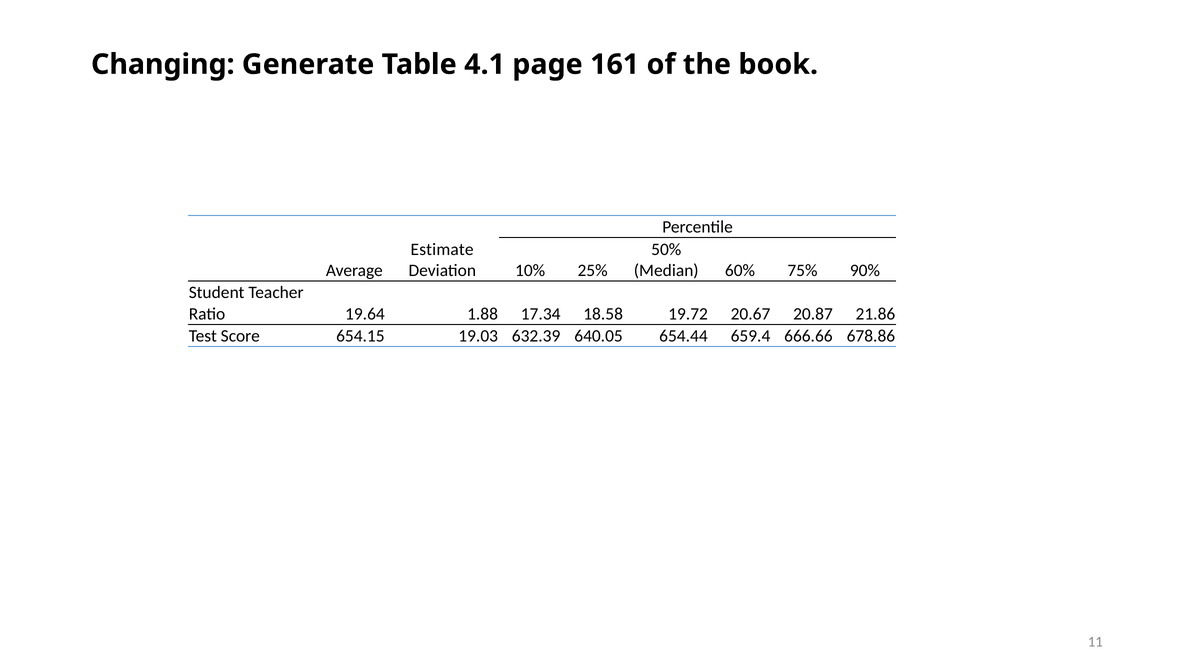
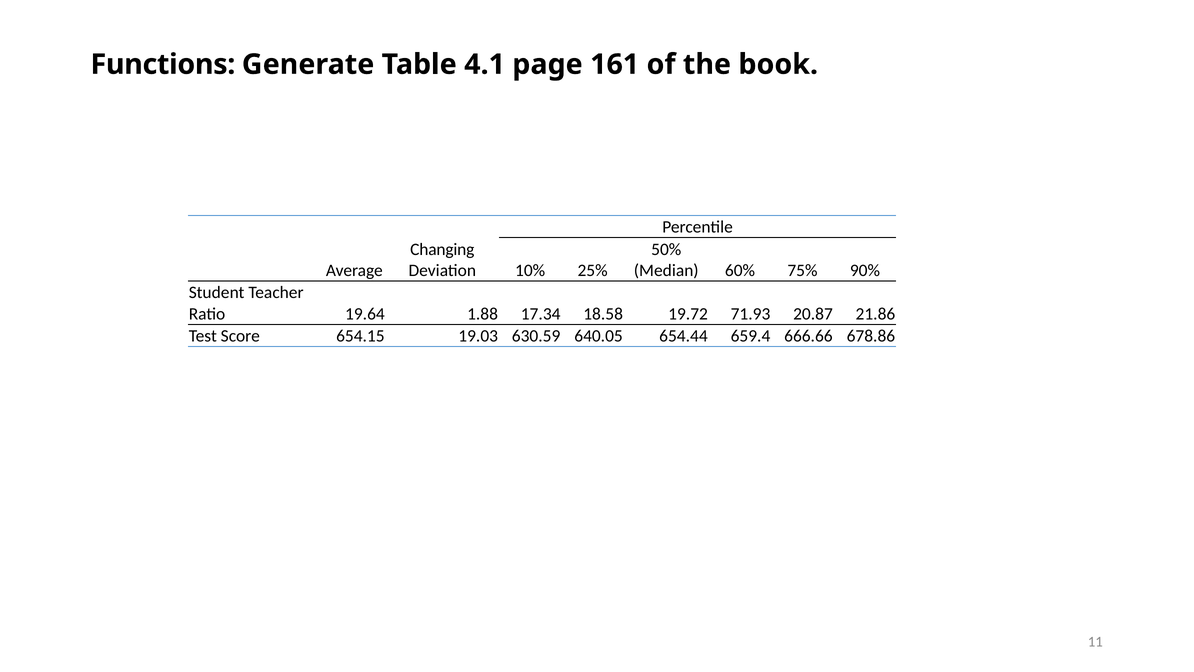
Changing: Changing -> Functions
Estimate: Estimate -> Changing
20.67: 20.67 -> 71.93
632.39: 632.39 -> 630.59
